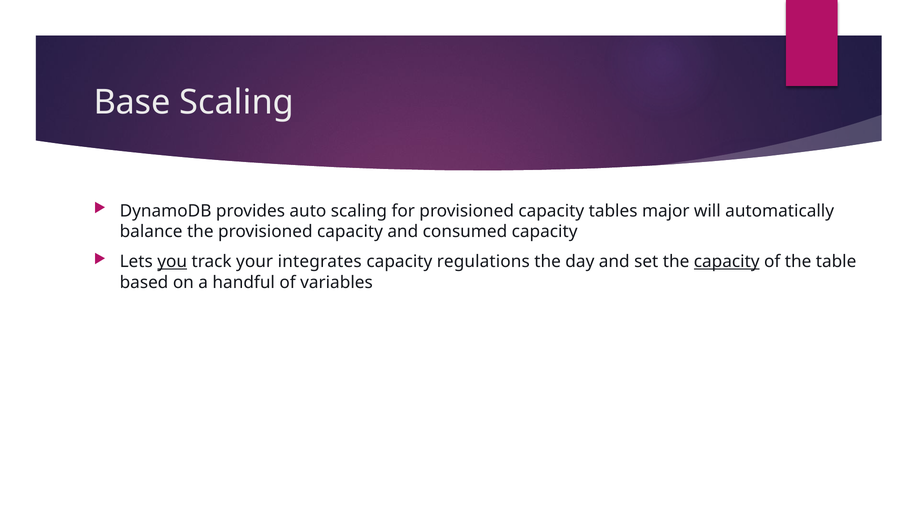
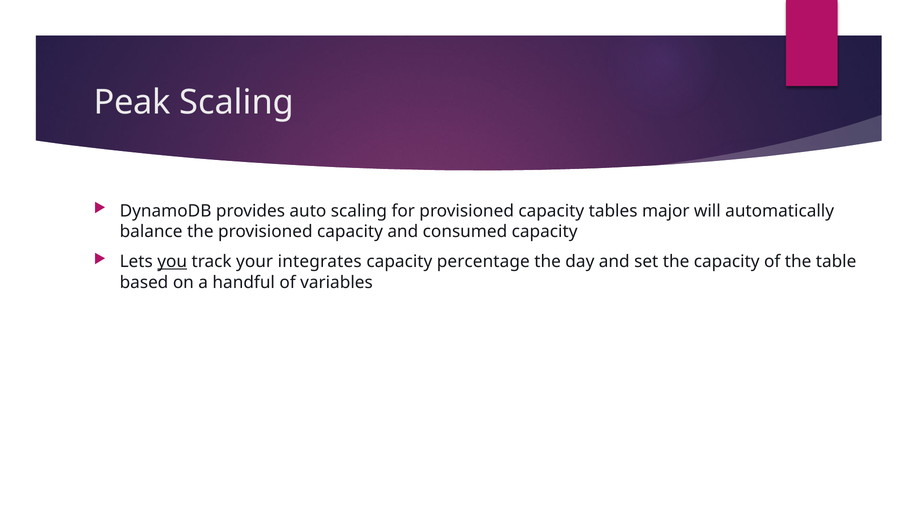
Base: Base -> Peak
regulations: regulations -> percentage
capacity at (727, 262) underline: present -> none
